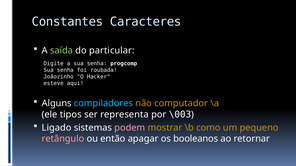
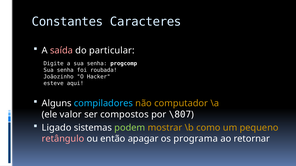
saída colour: light green -> pink
tipos: tipos -> valor
representa: representa -> compostos
\003: \003 -> \807
podem colour: pink -> light green
booleanos: booleanos -> programa
